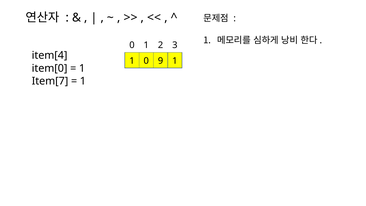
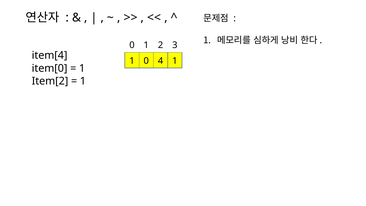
9: 9 -> 4
Item[7: Item[7 -> Item[2
